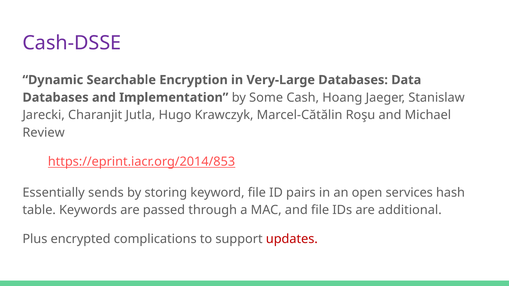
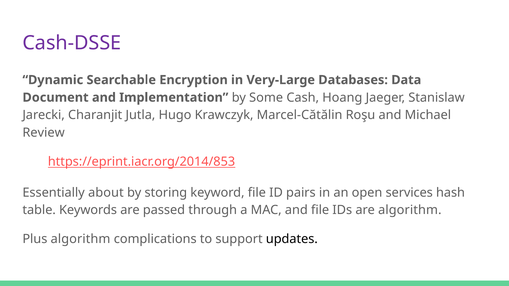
Databases at (56, 98): Databases -> Document
sends: sends -> about
are additional: additional -> algorithm
Plus encrypted: encrypted -> algorithm
updates colour: red -> black
